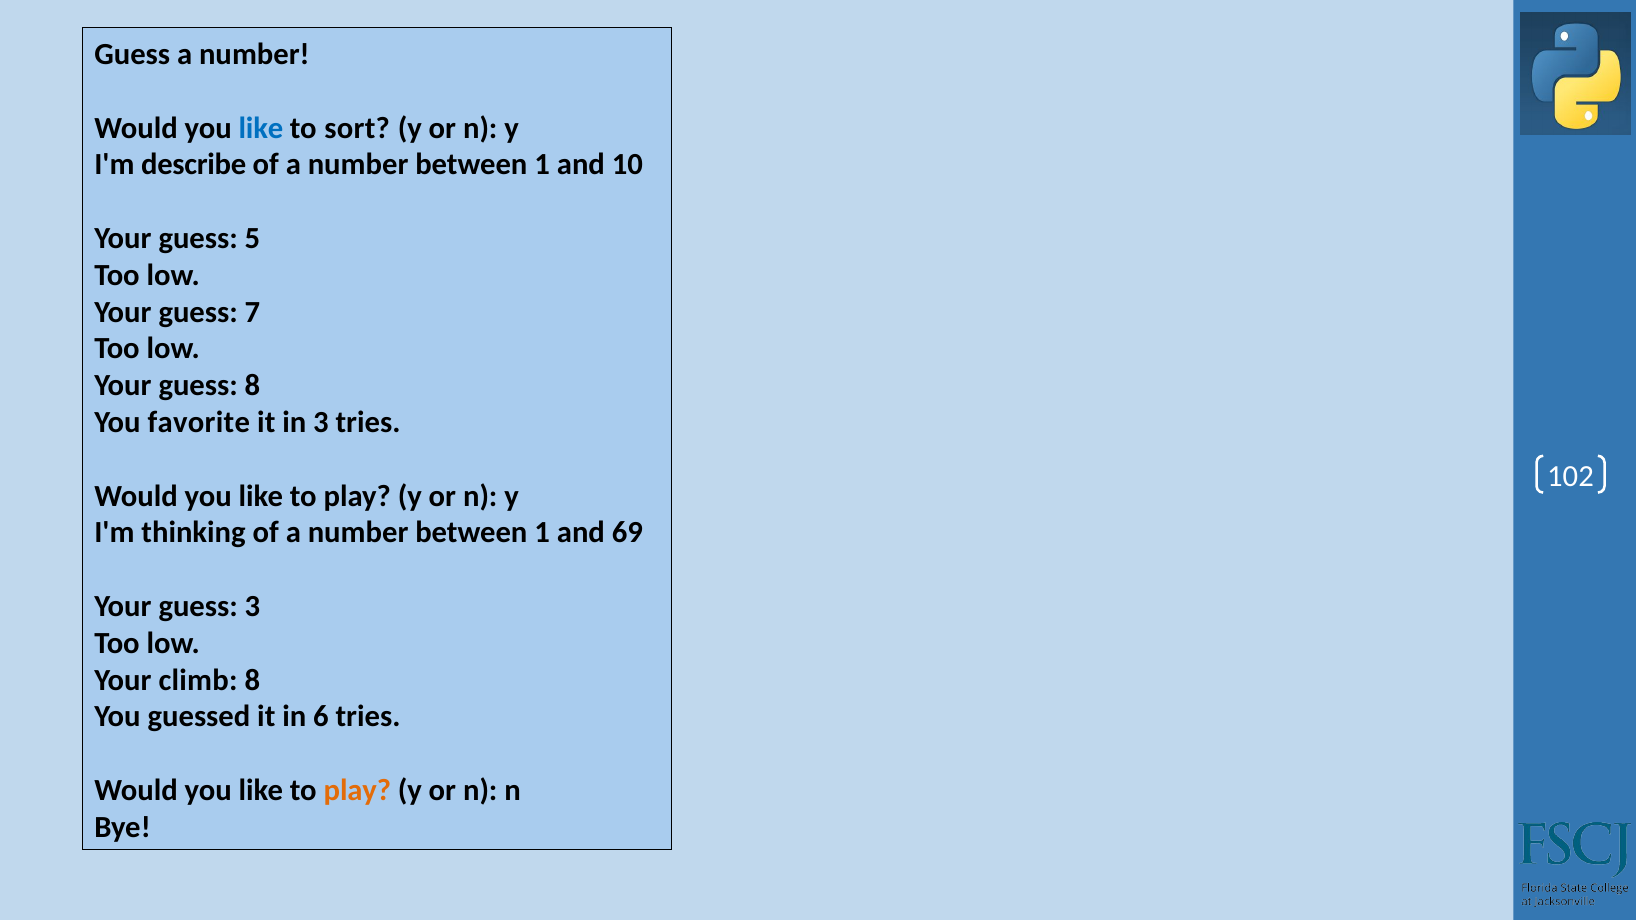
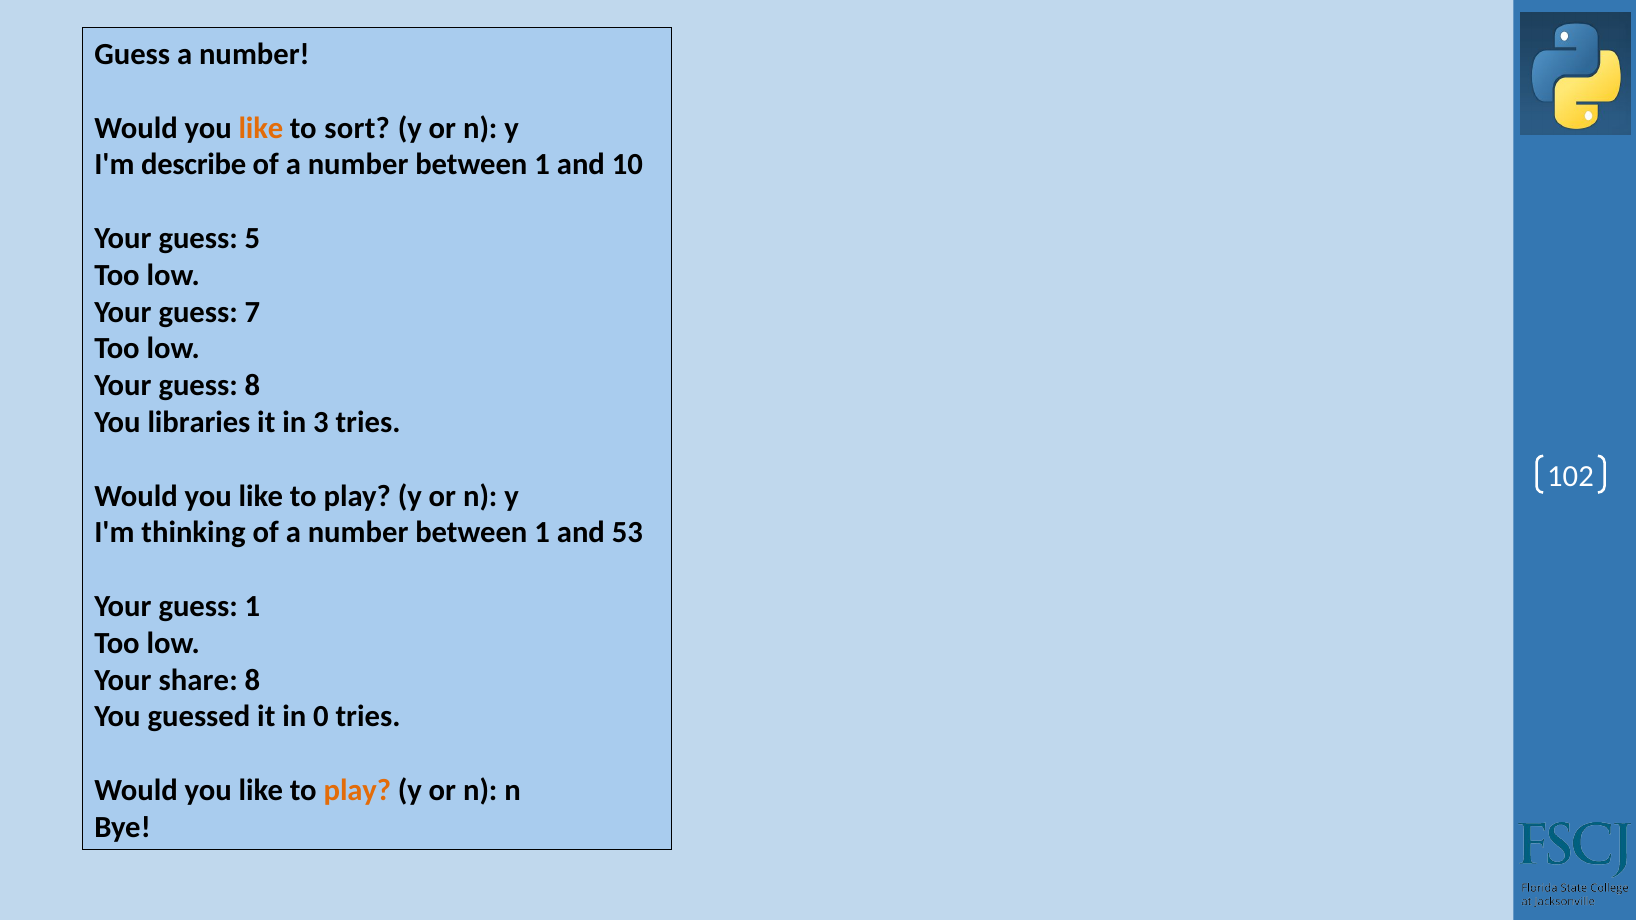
like at (261, 128) colour: blue -> orange
favorite: favorite -> libraries
69: 69 -> 53
guess 3: 3 -> 1
climb: climb -> share
6: 6 -> 0
